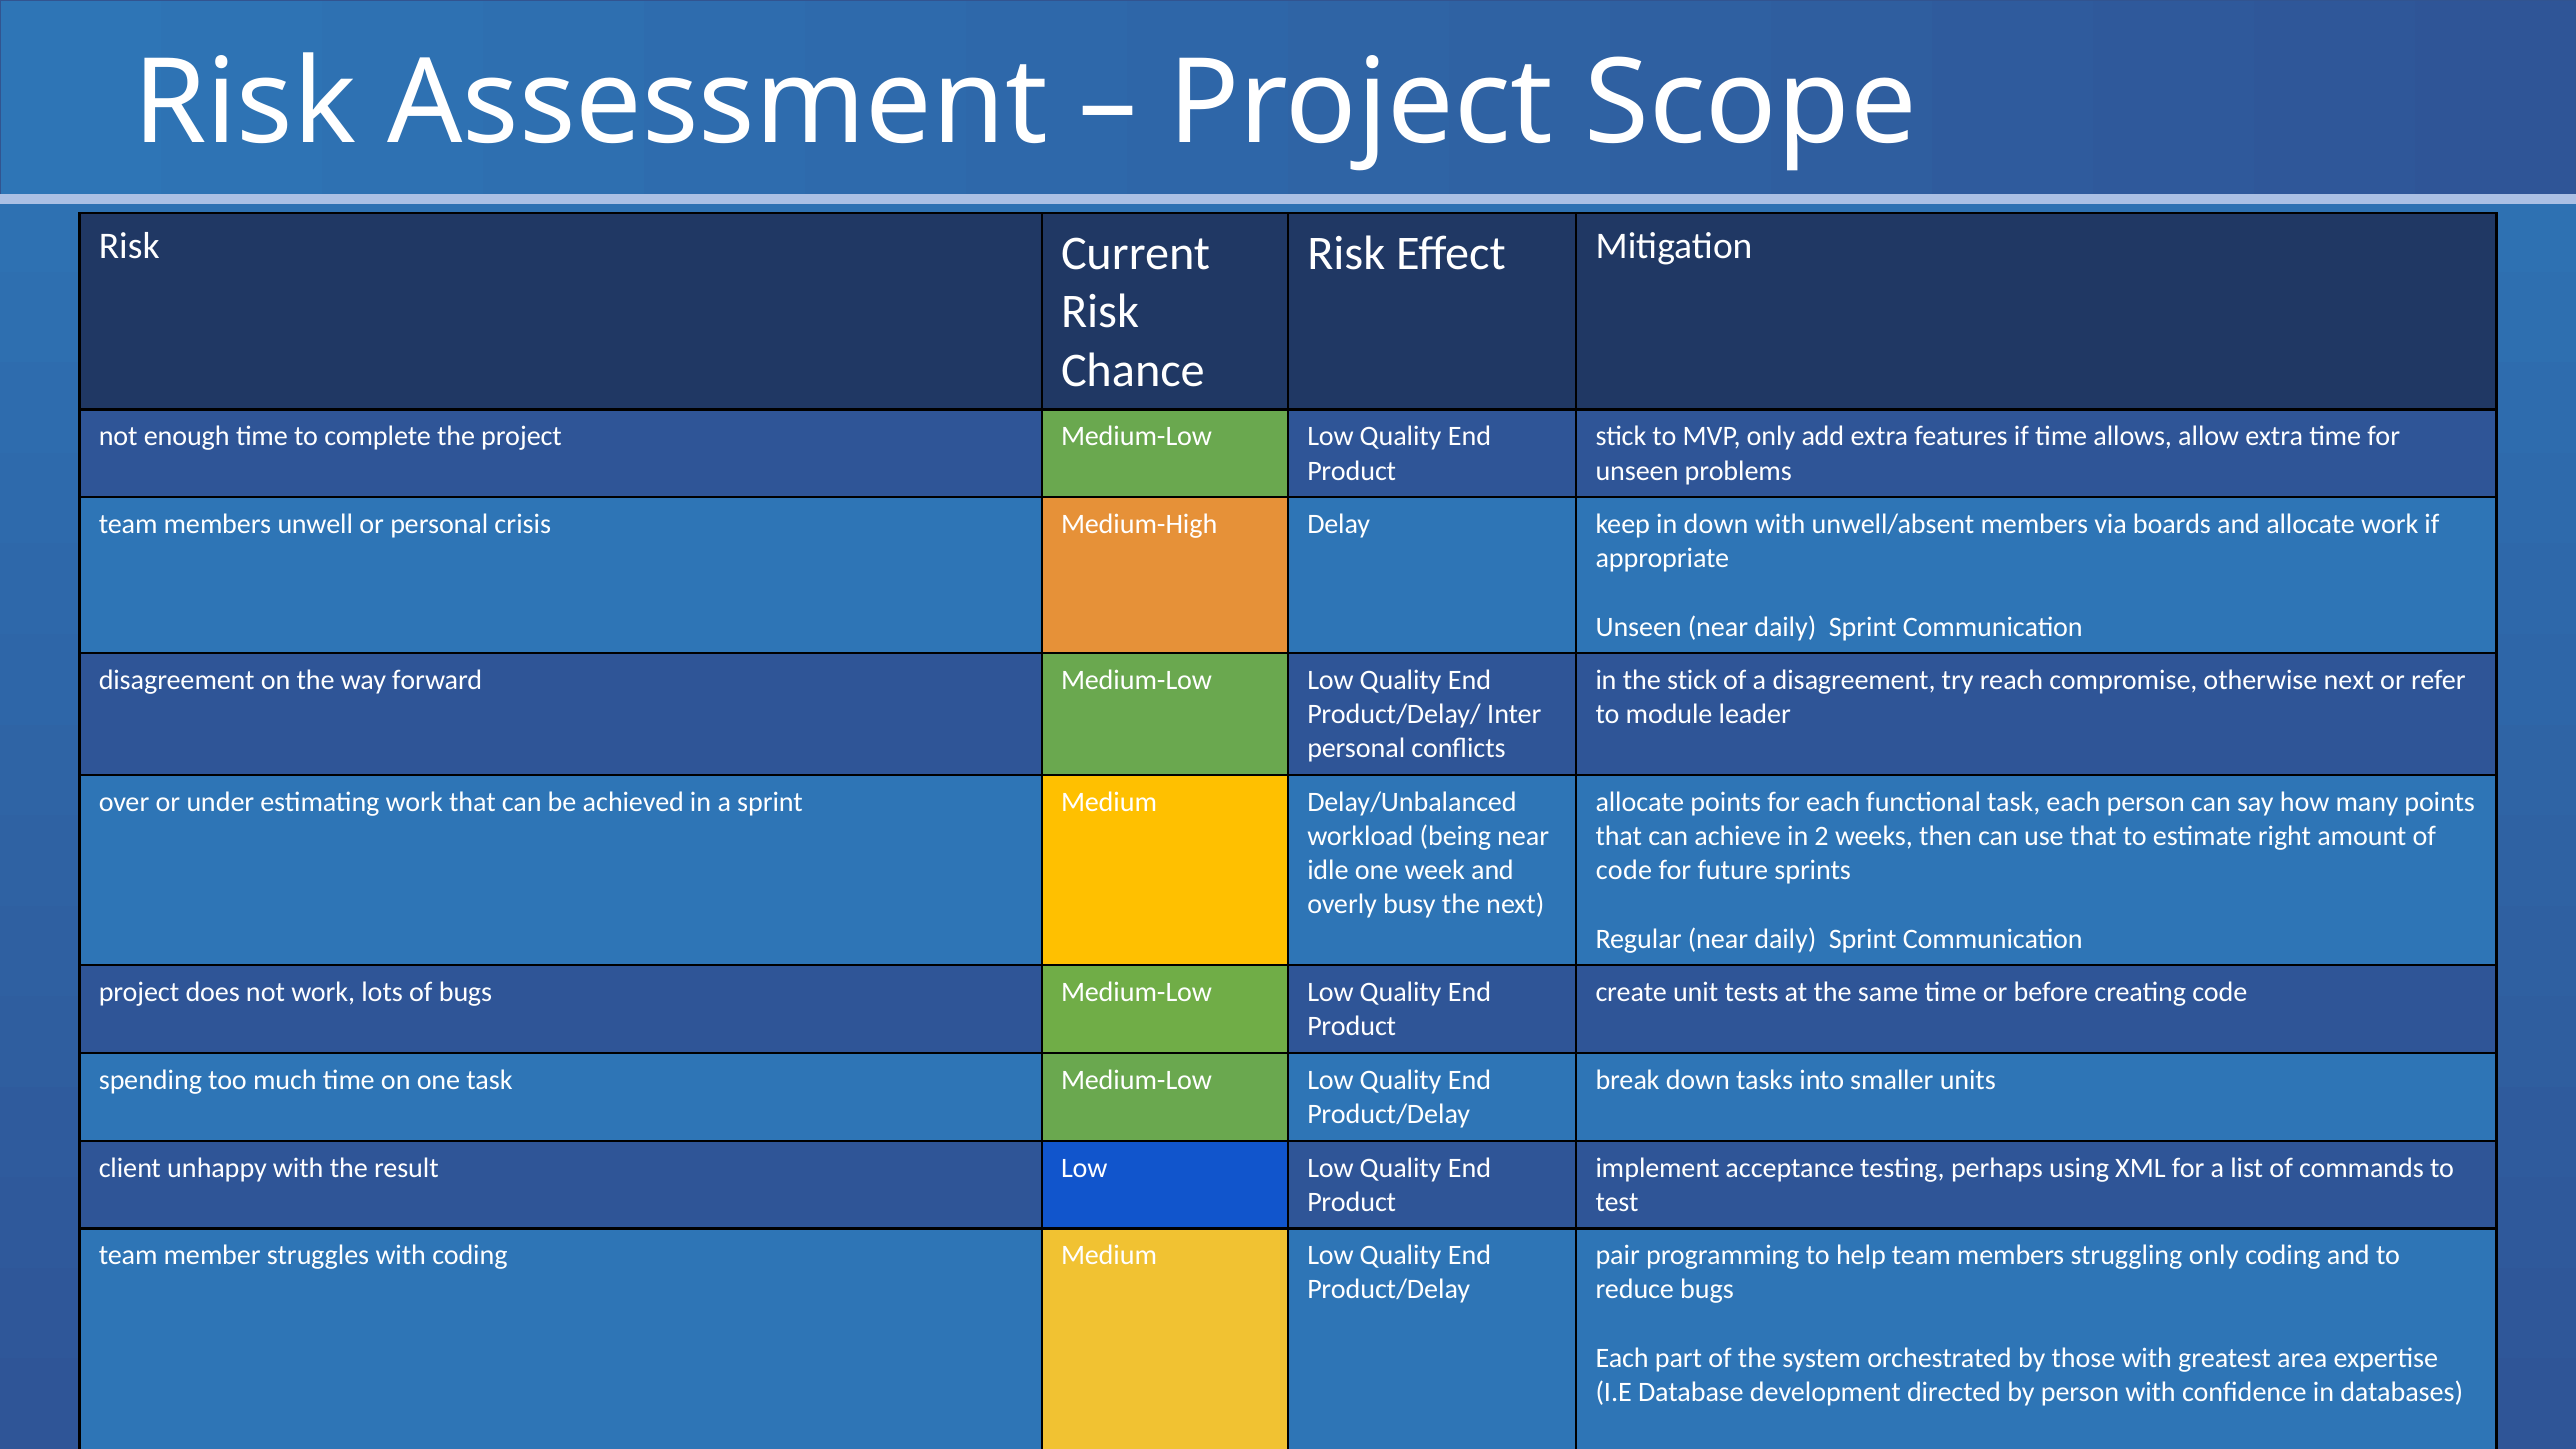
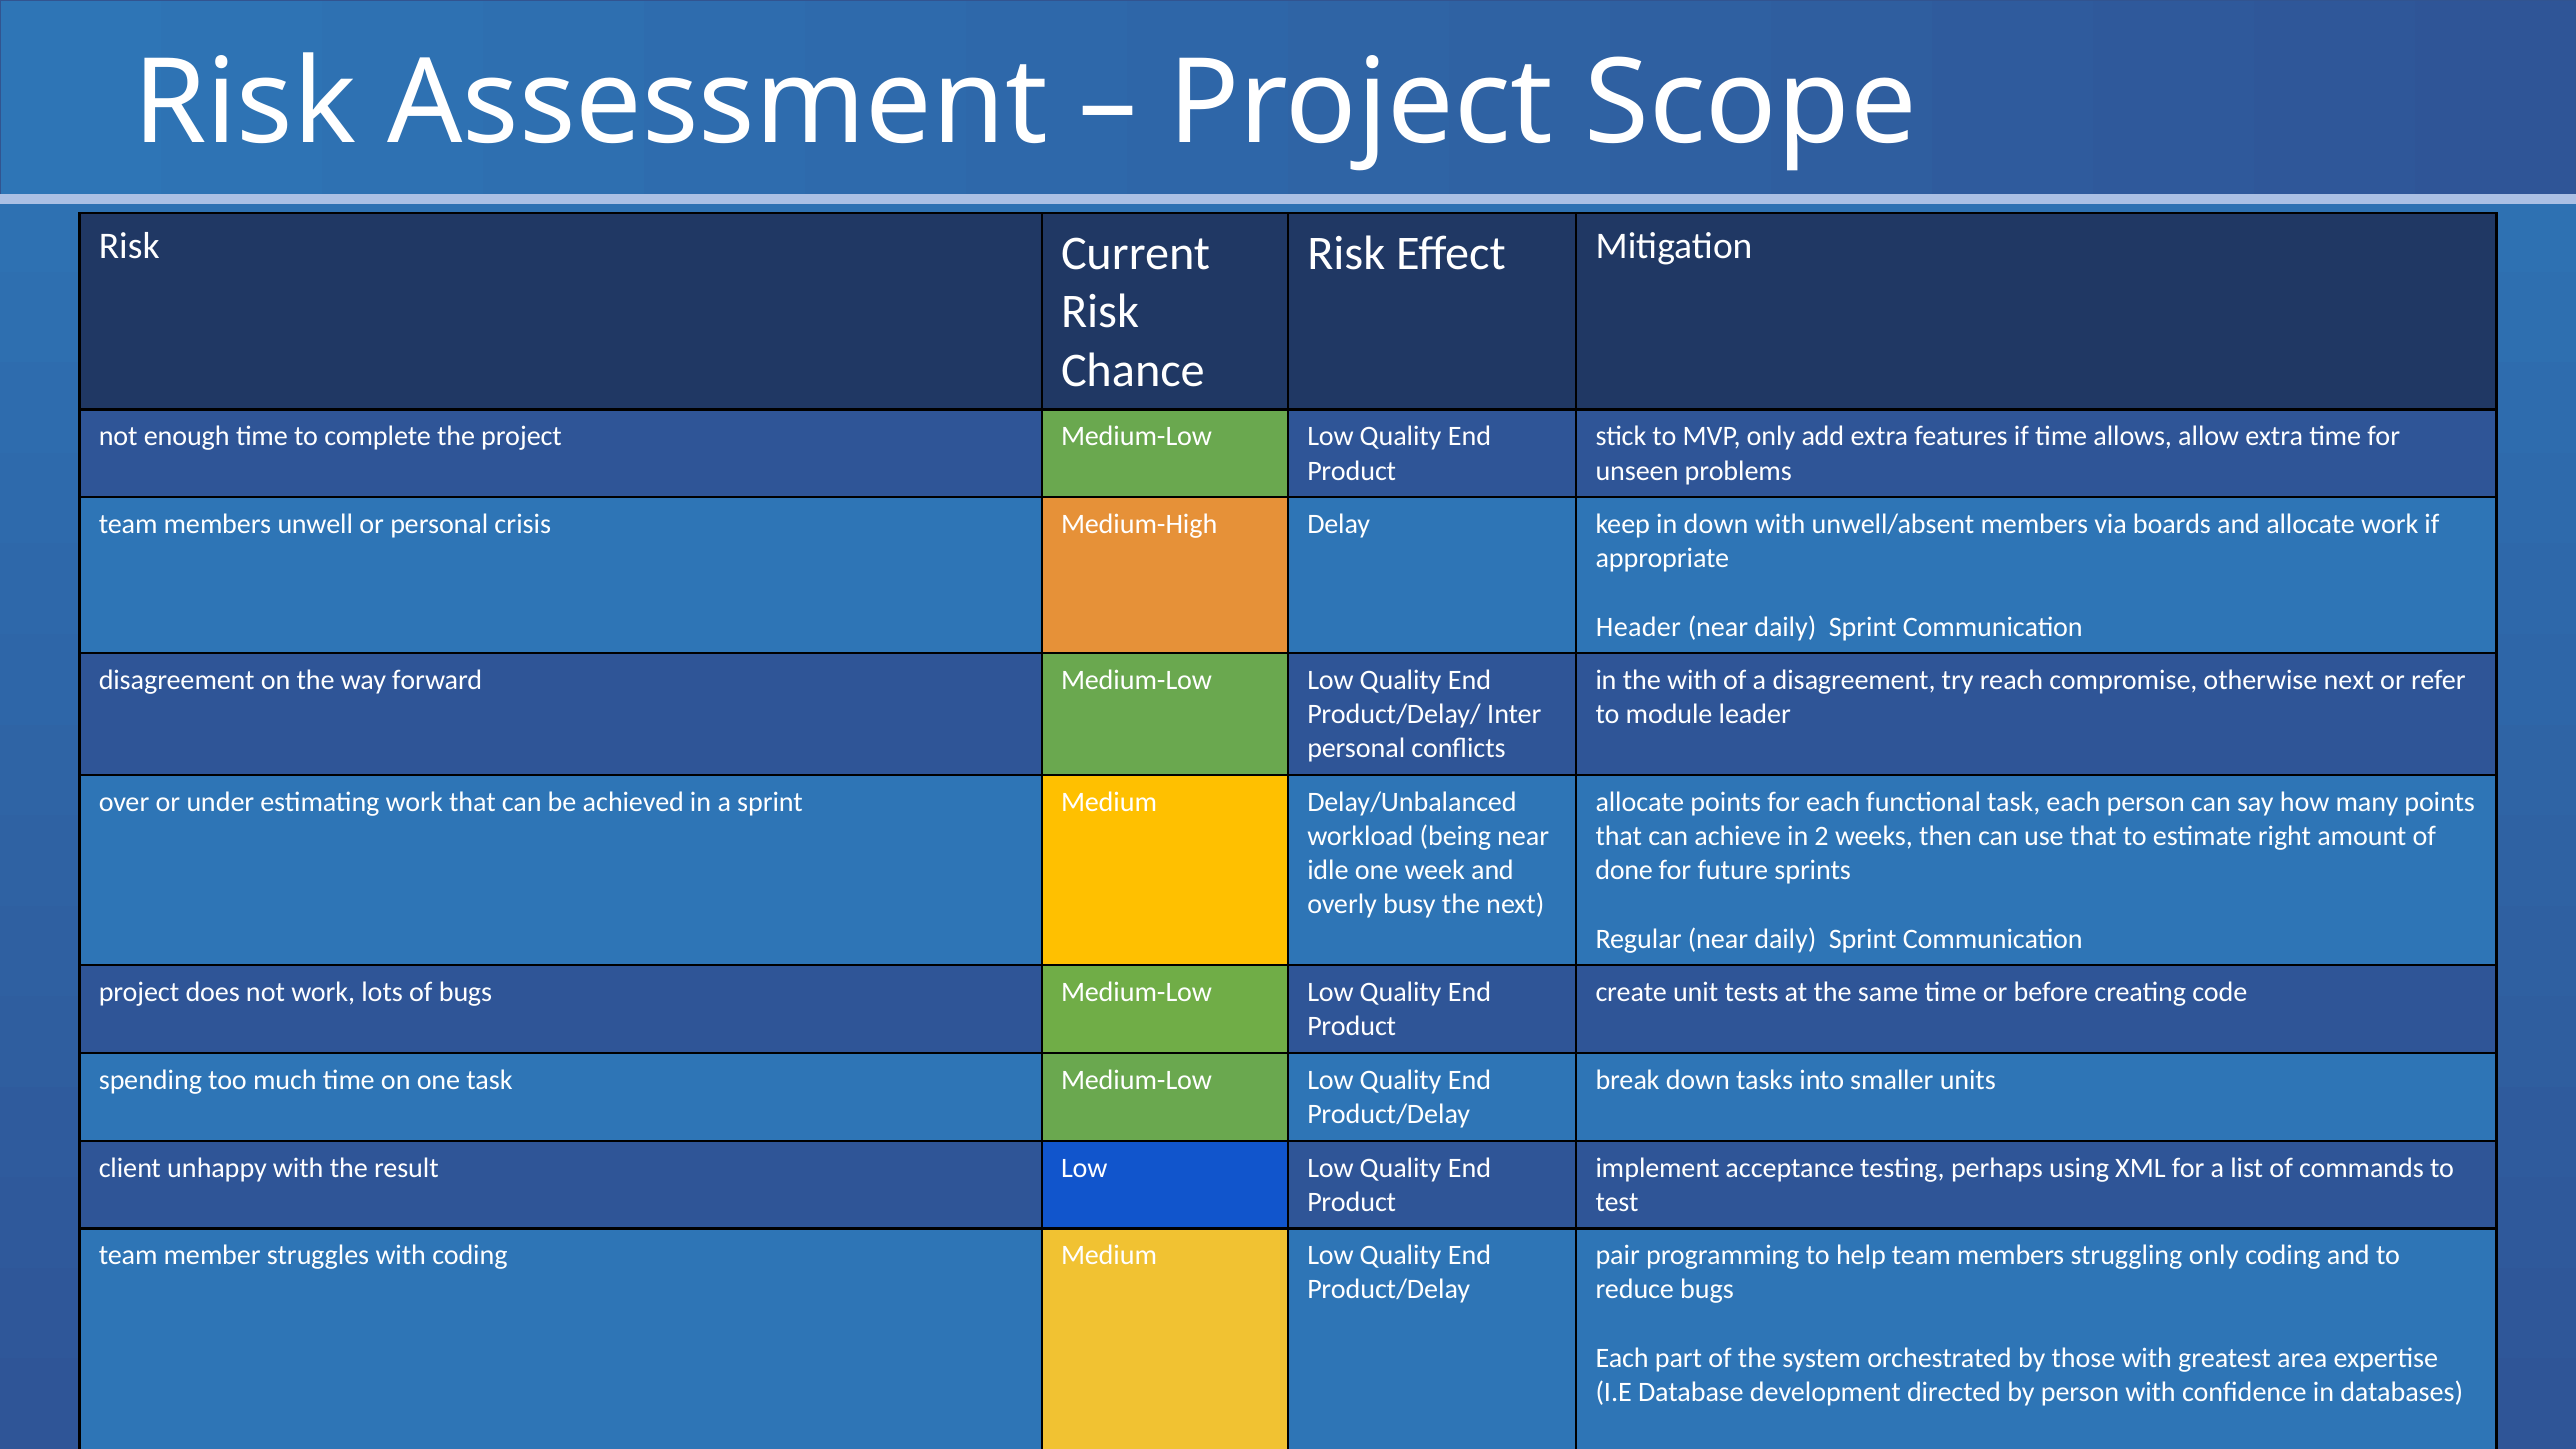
Unseen at (1639, 627): Unseen -> Header
the stick: stick -> with
code at (1624, 871): code -> done
